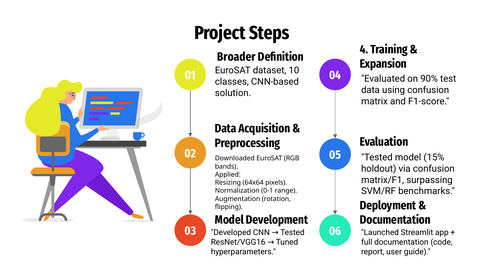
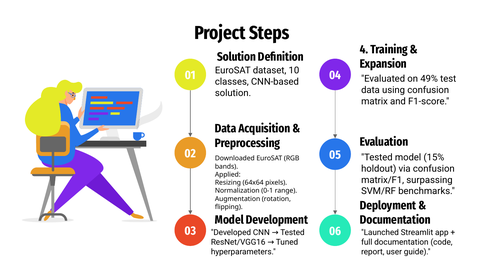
Broader at (236, 57): Broader -> Solution
90%: 90% -> 49%
